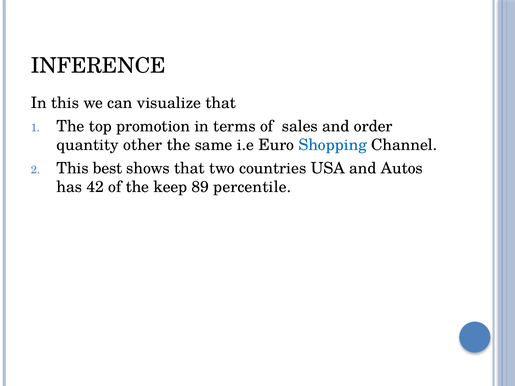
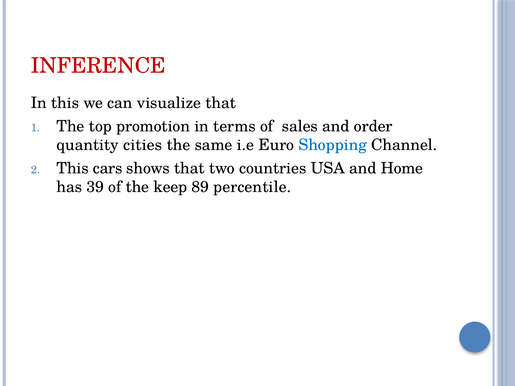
INFERENCE colour: black -> red
other: other -> cities
best: best -> cars
Autos: Autos -> Home
42: 42 -> 39
